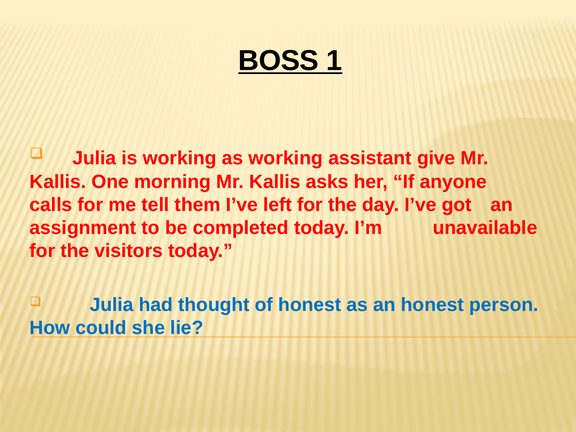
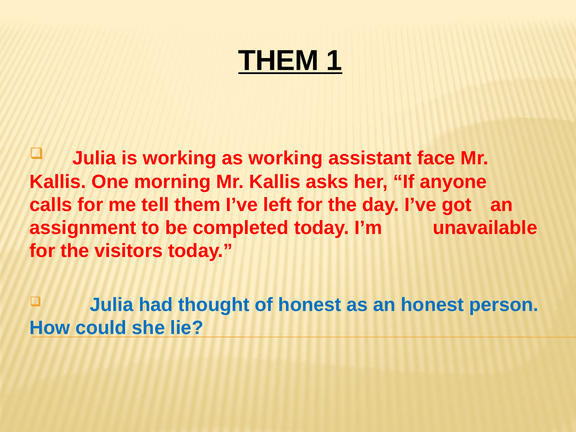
BOSS at (279, 61): BOSS -> THEM
give: give -> face
